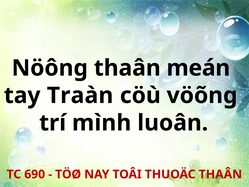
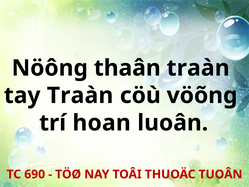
thaân meán: meán -> traàn
mình: mình -> hoan
THUOÄC THAÂN: THAÂN -> TUOÂN
